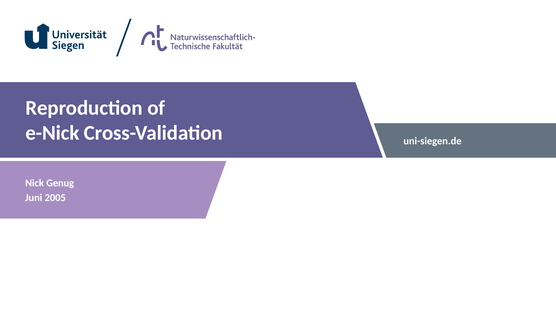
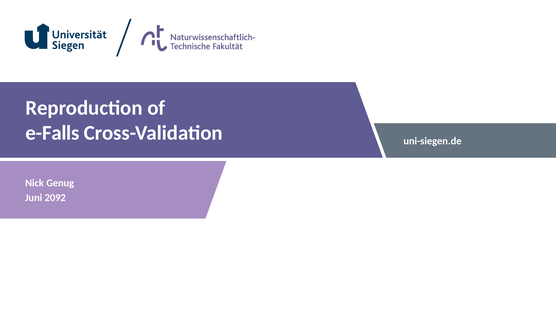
e-Nick: e-Nick -> e-Falls
2005: 2005 -> 2092
